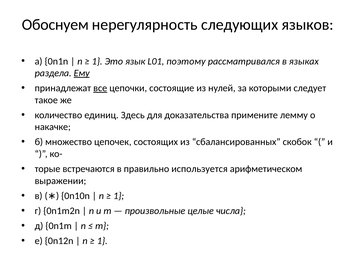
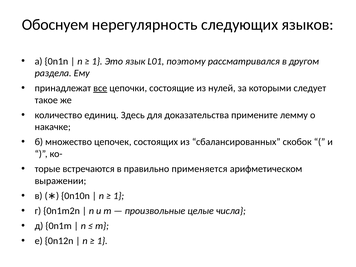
языках: языках -> другом
Ему underline: present -> none
используется: используется -> применяется
